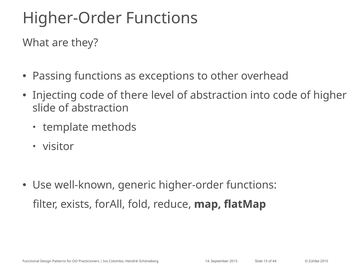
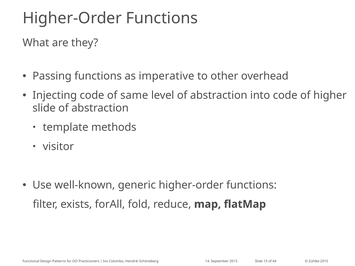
exceptions: exceptions -> imperative
there: there -> same
